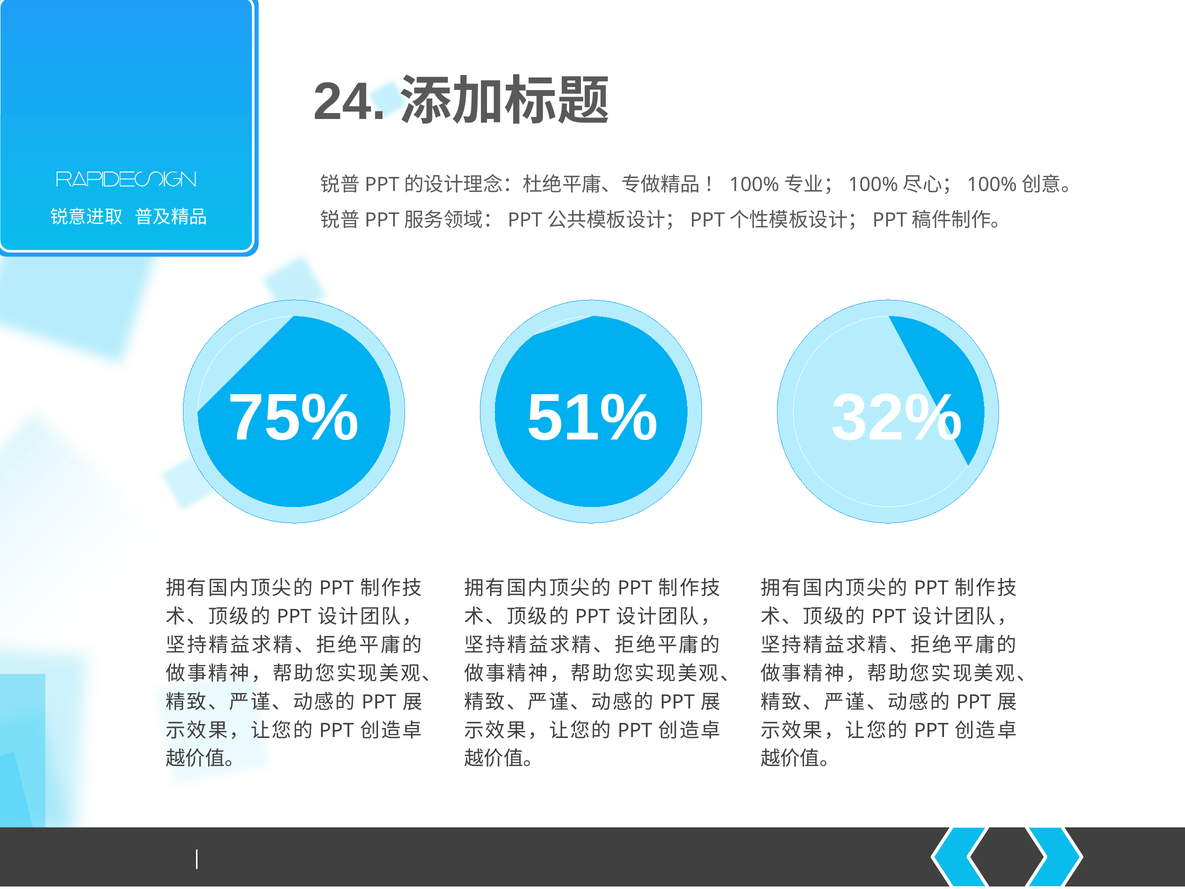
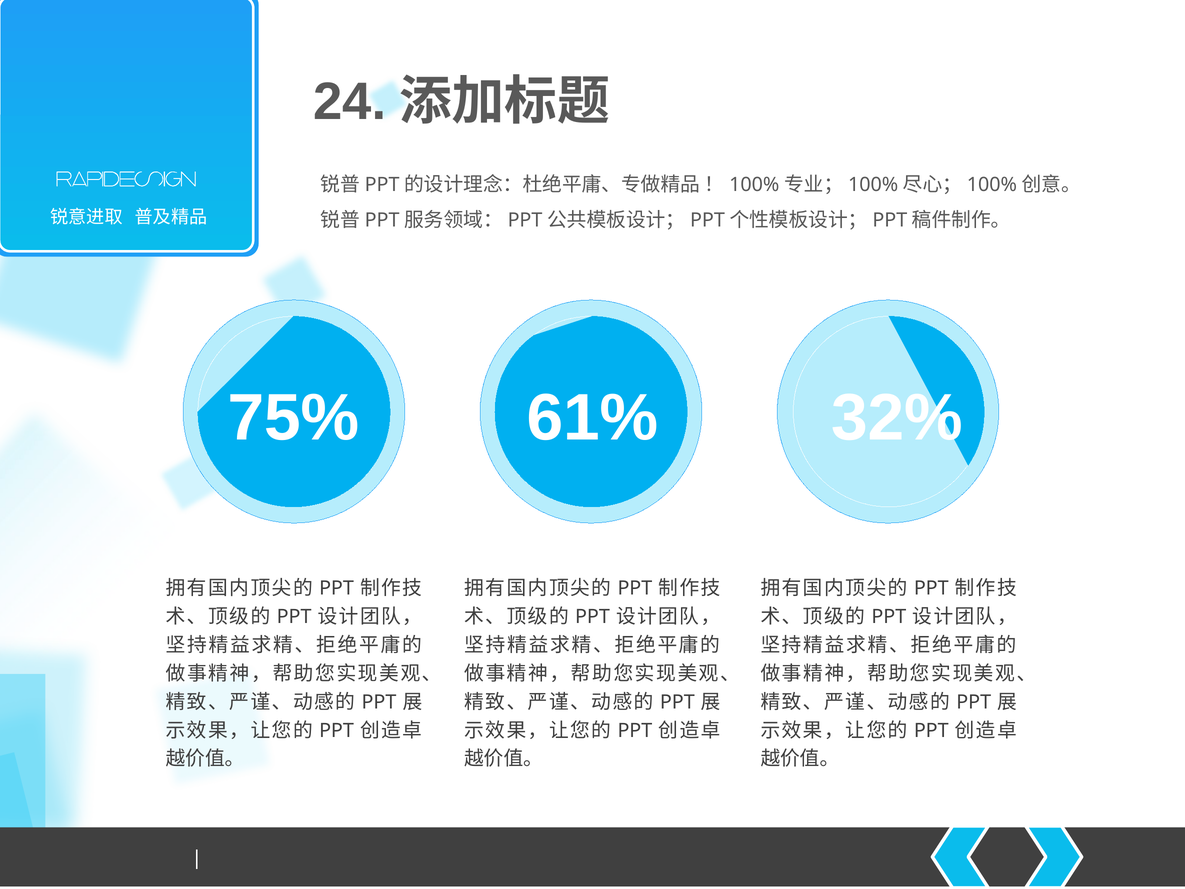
51%: 51% -> 61%
